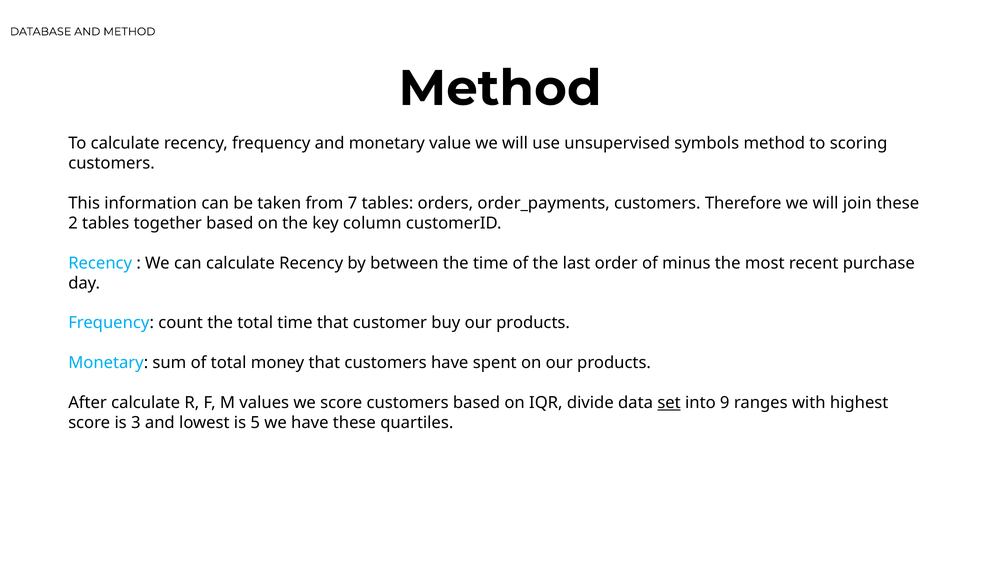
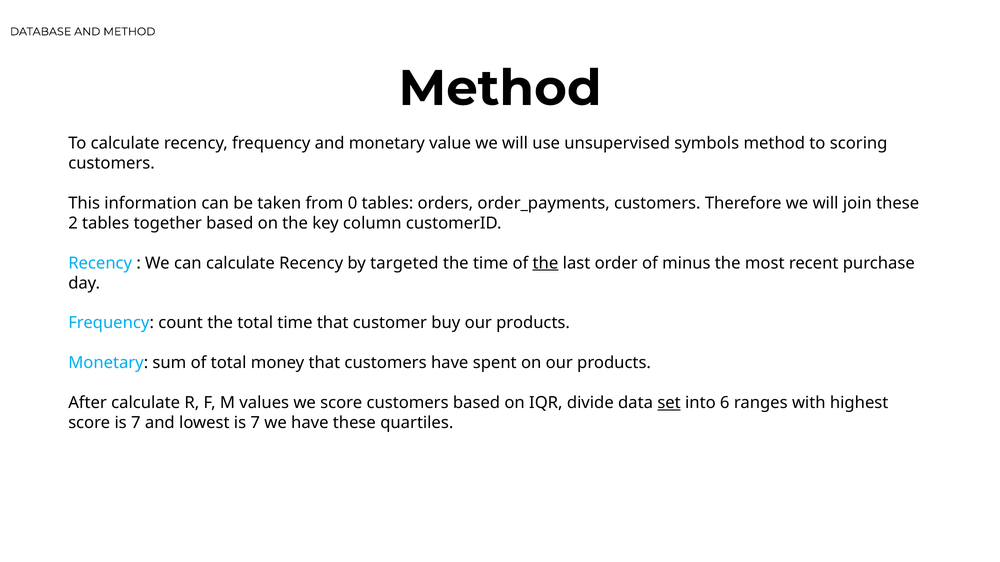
7: 7 -> 0
between: between -> targeted
the at (545, 263) underline: none -> present
9: 9 -> 6
score is 3: 3 -> 7
lowest is 5: 5 -> 7
